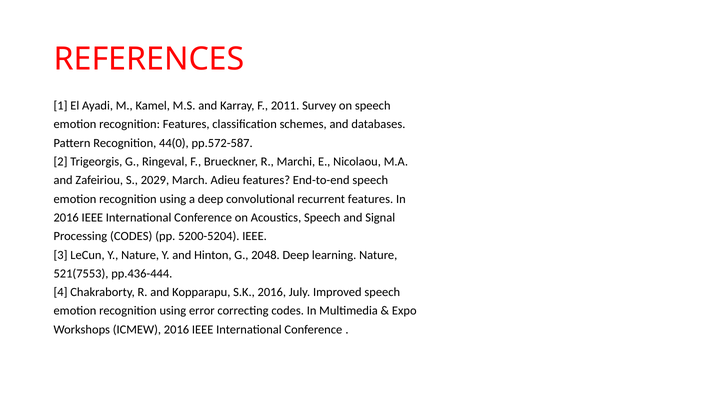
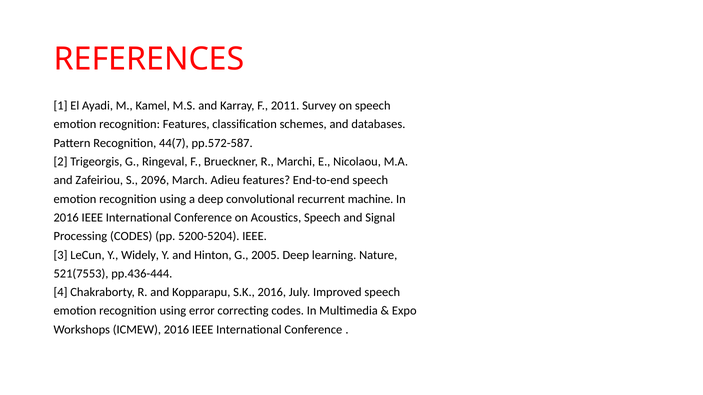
44(0: 44(0 -> 44(7
2029: 2029 -> 2096
recurrent features: features -> machine
Y Nature: Nature -> Widely
2048: 2048 -> 2005
